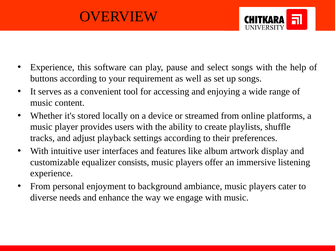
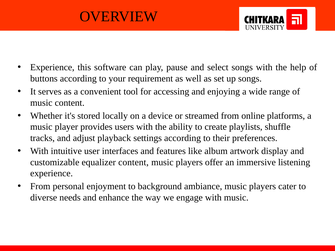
equalizer consists: consists -> content
